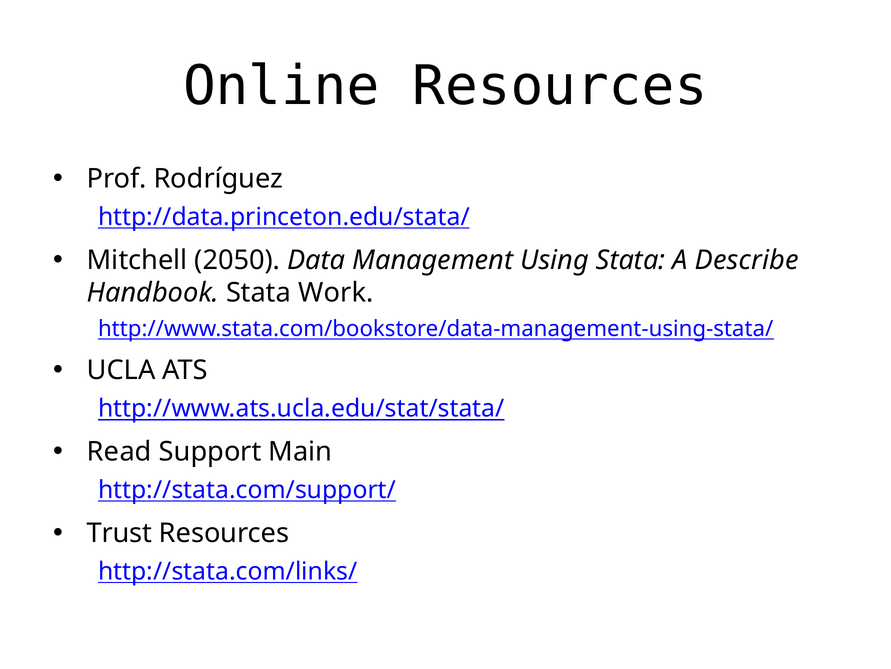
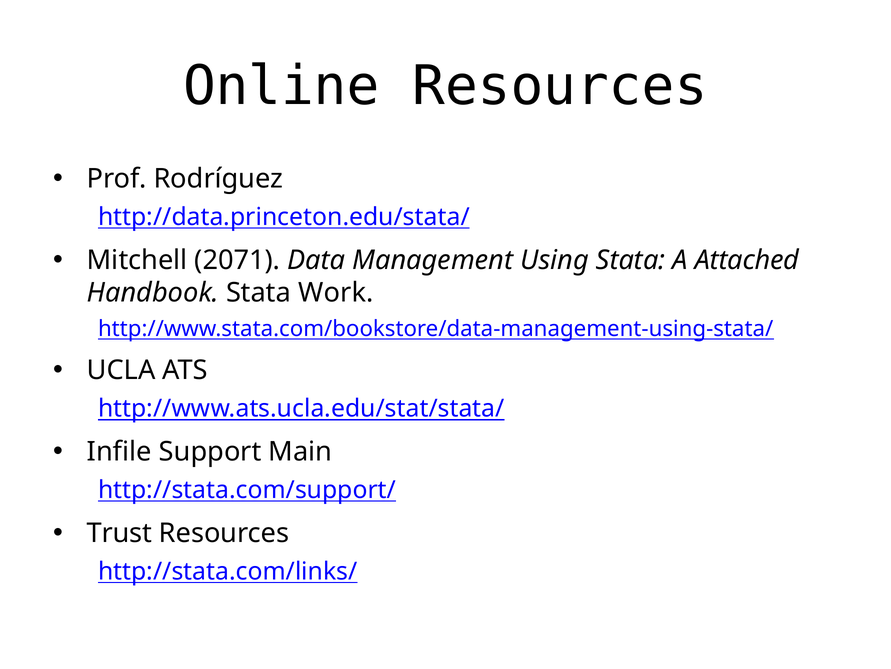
2050: 2050 -> 2071
Describe: Describe -> Attached
Read: Read -> Infile
